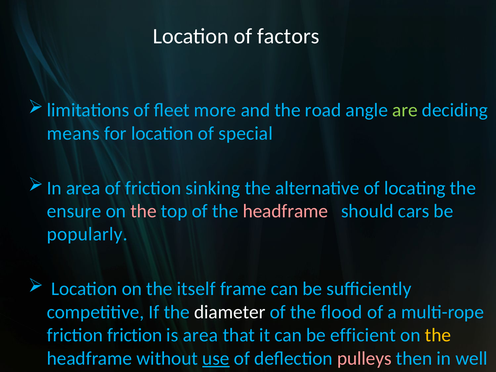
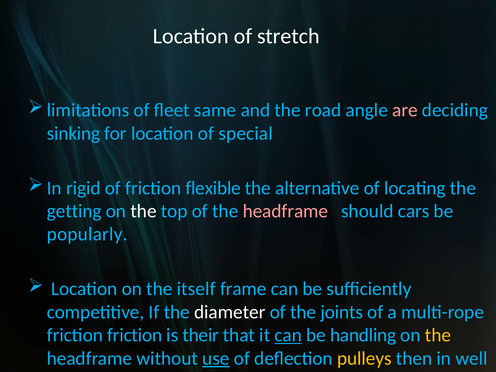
factors: factors -> stretch
more: more -> same
are colour: light green -> pink
means: means -> sinking
In area: area -> rigid
sinking: sinking -> flexible
ensure: ensure -> getting
the at (144, 211) colour: pink -> white
flood: flood -> joints
is area: area -> their
can at (288, 335) underline: none -> present
efficient: efficient -> handling
pulleys colour: pink -> yellow
